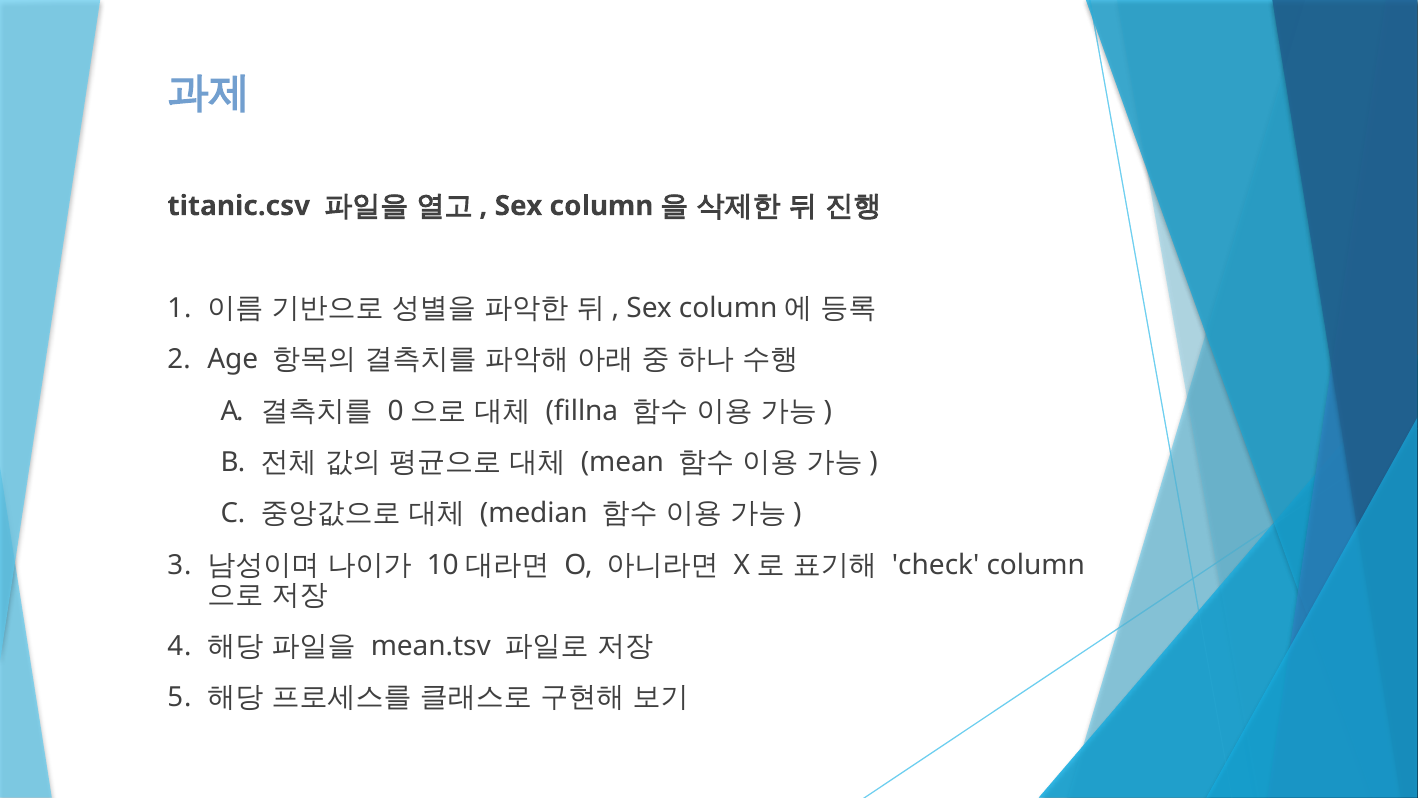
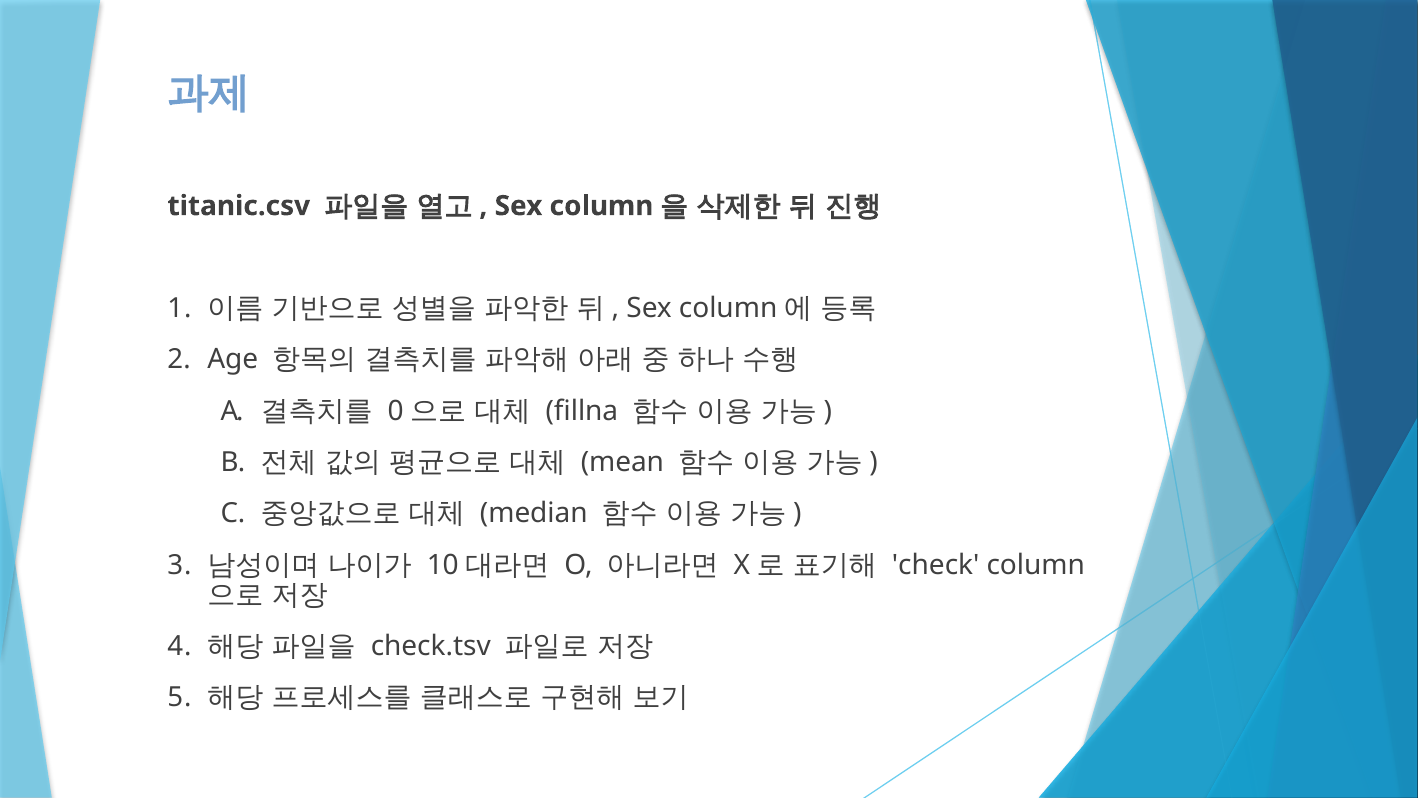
mean.tsv: mean.tsv -> check.tsv
